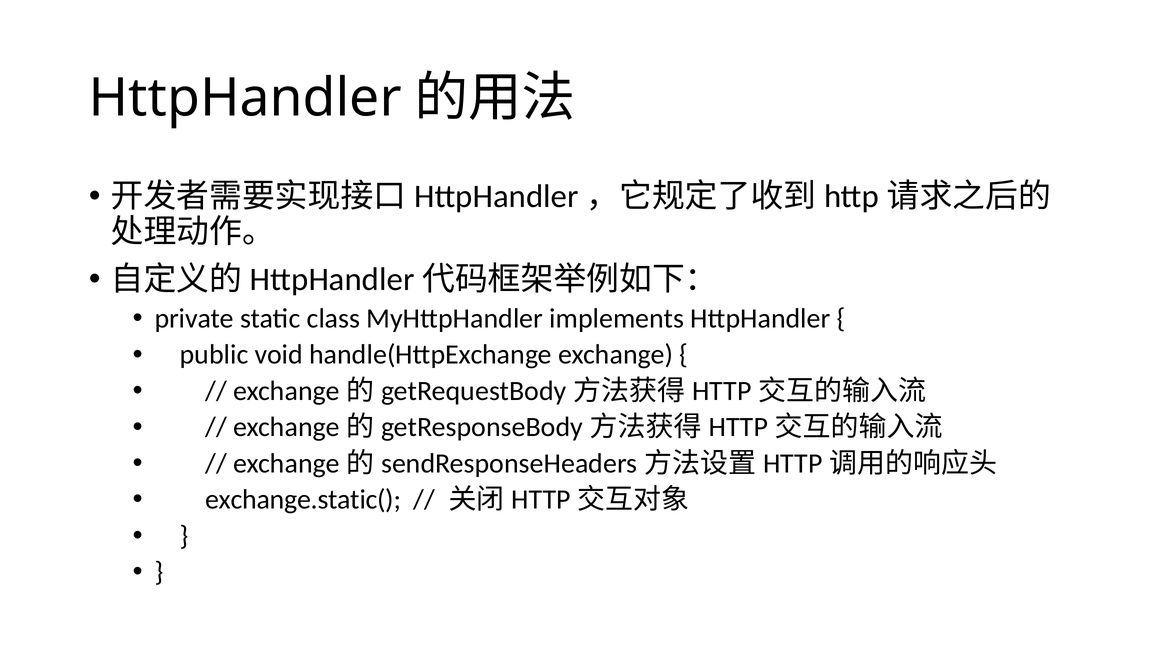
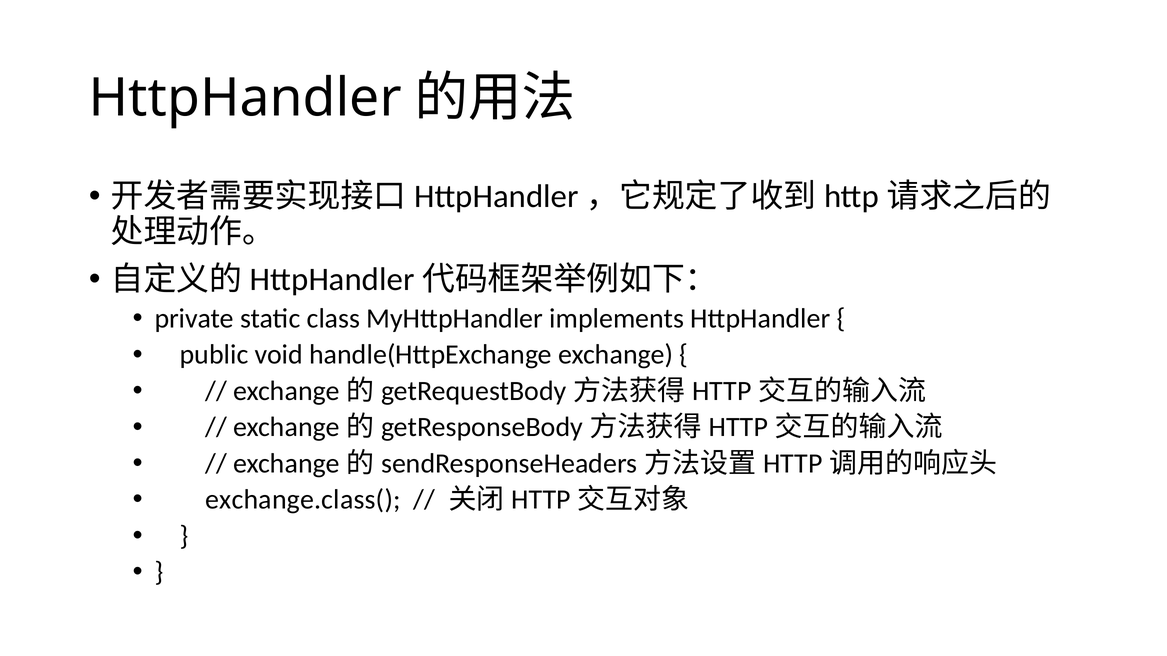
exchange.static(: exchange.static( -> exchange.class(
